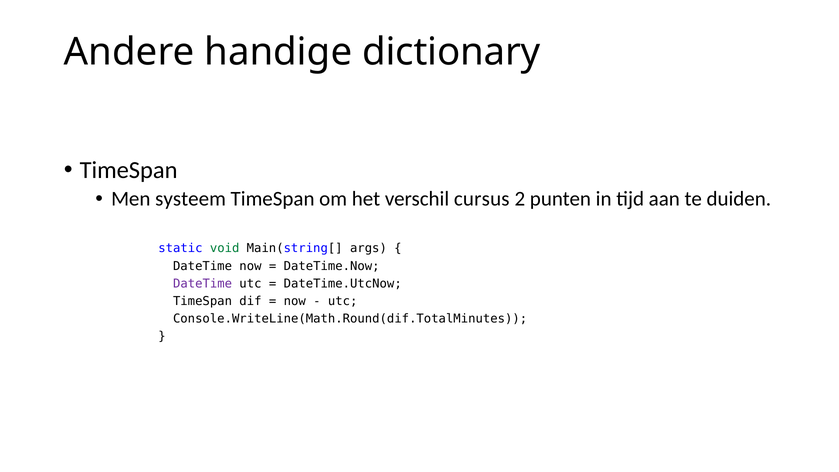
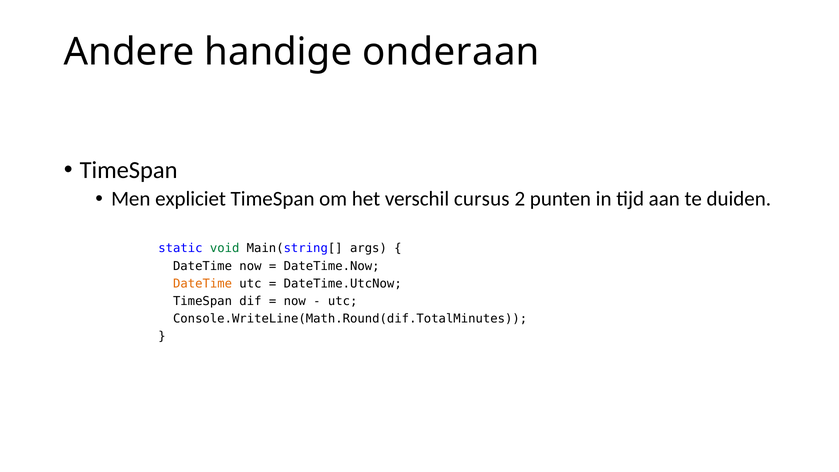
dictionary: dictionary -> onderaan
systeem: systeem -> expliciet
DateTime at (203, 284) colour: purple -> orange
